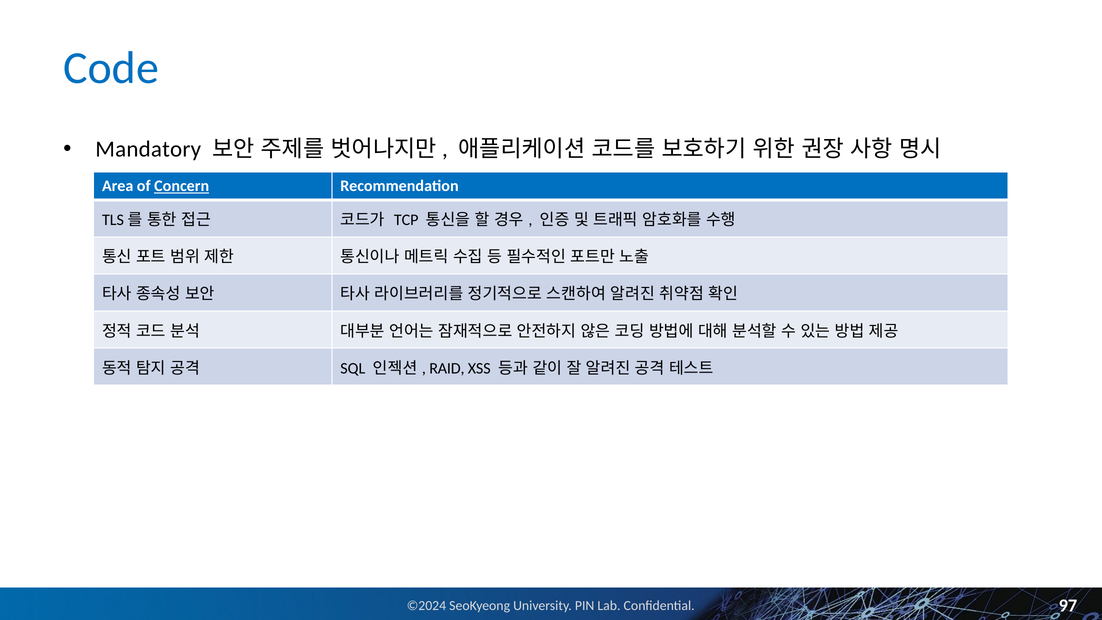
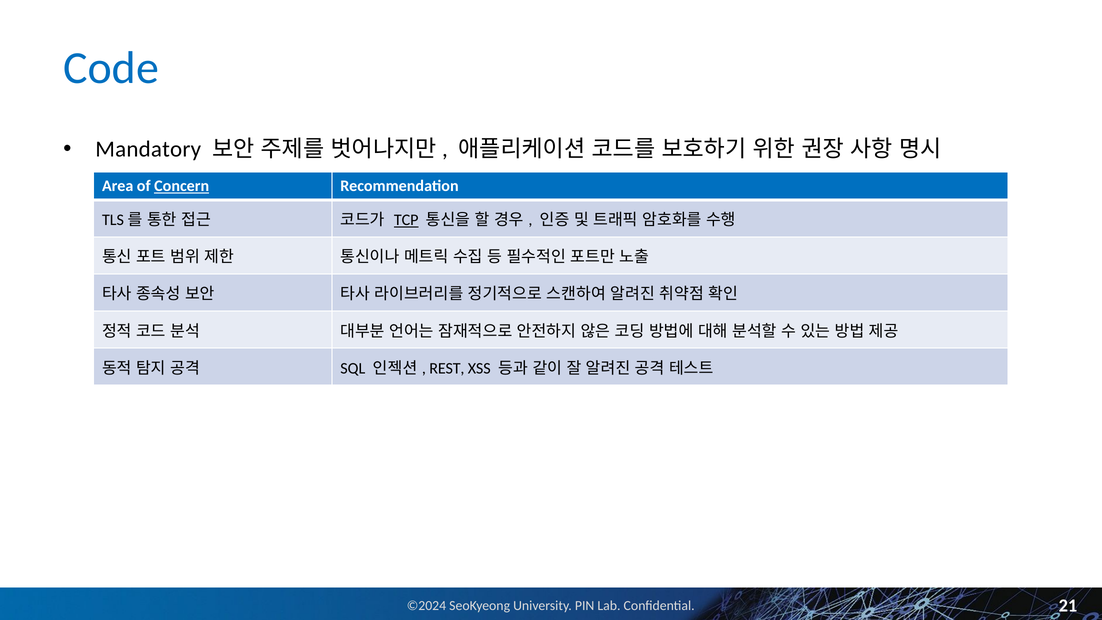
TCP underline: none -> present
RAID: RAID -> REST
97: 97 -> 21
